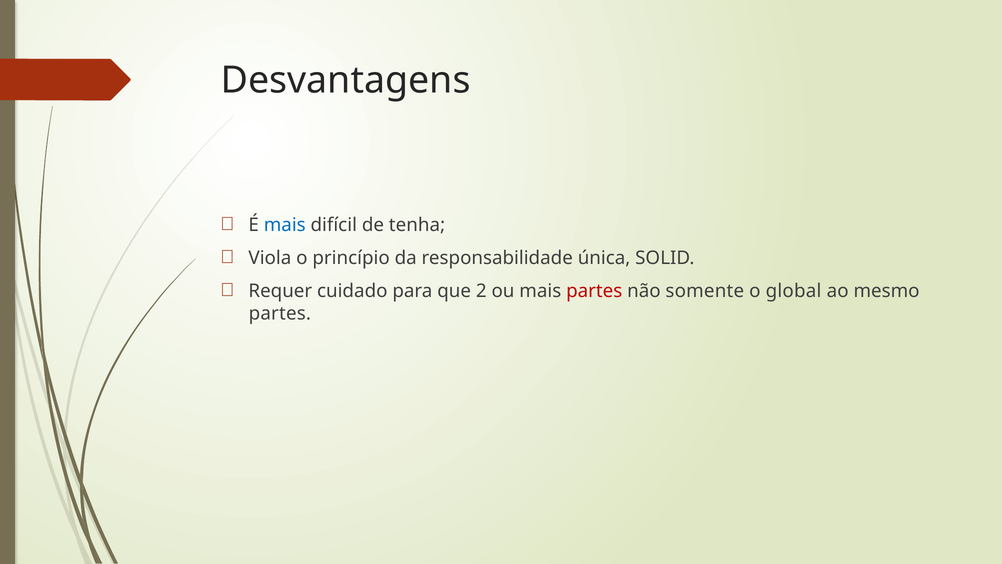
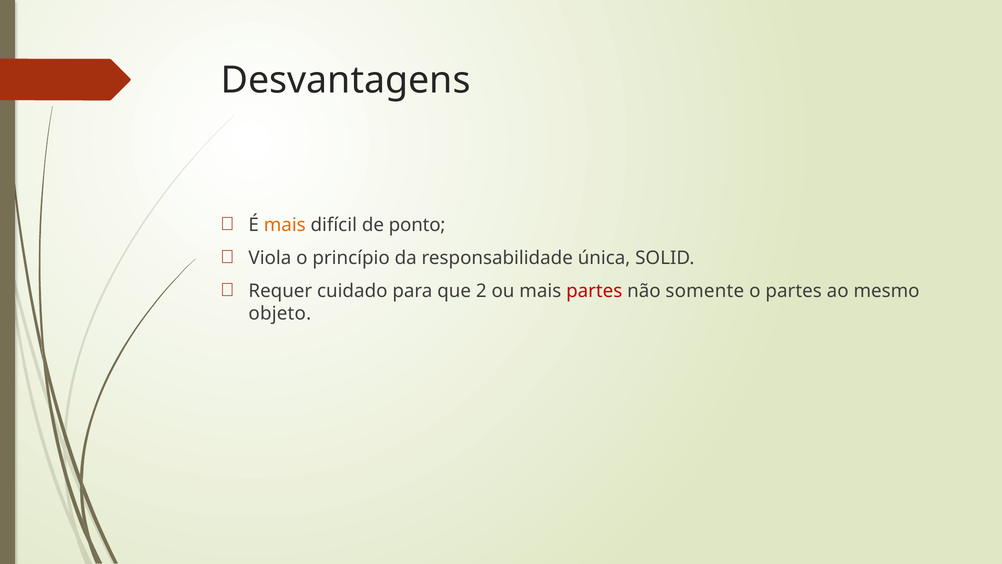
mais at (285, 225) colour: blue -> orange
tenha: tenha -> ponto
o global: global -> partes
partes at (280, 313): partes -> objeto
